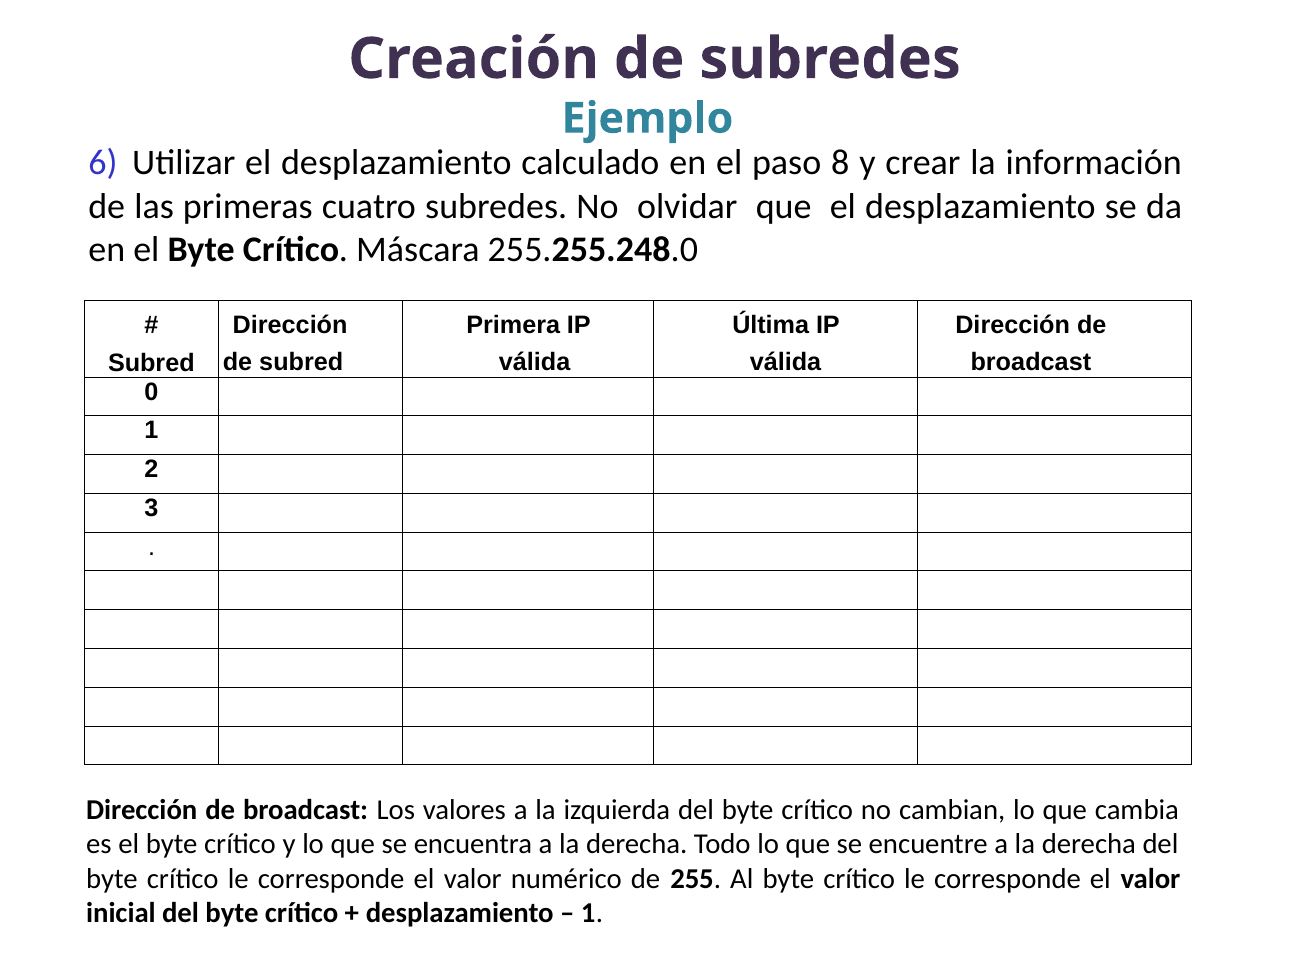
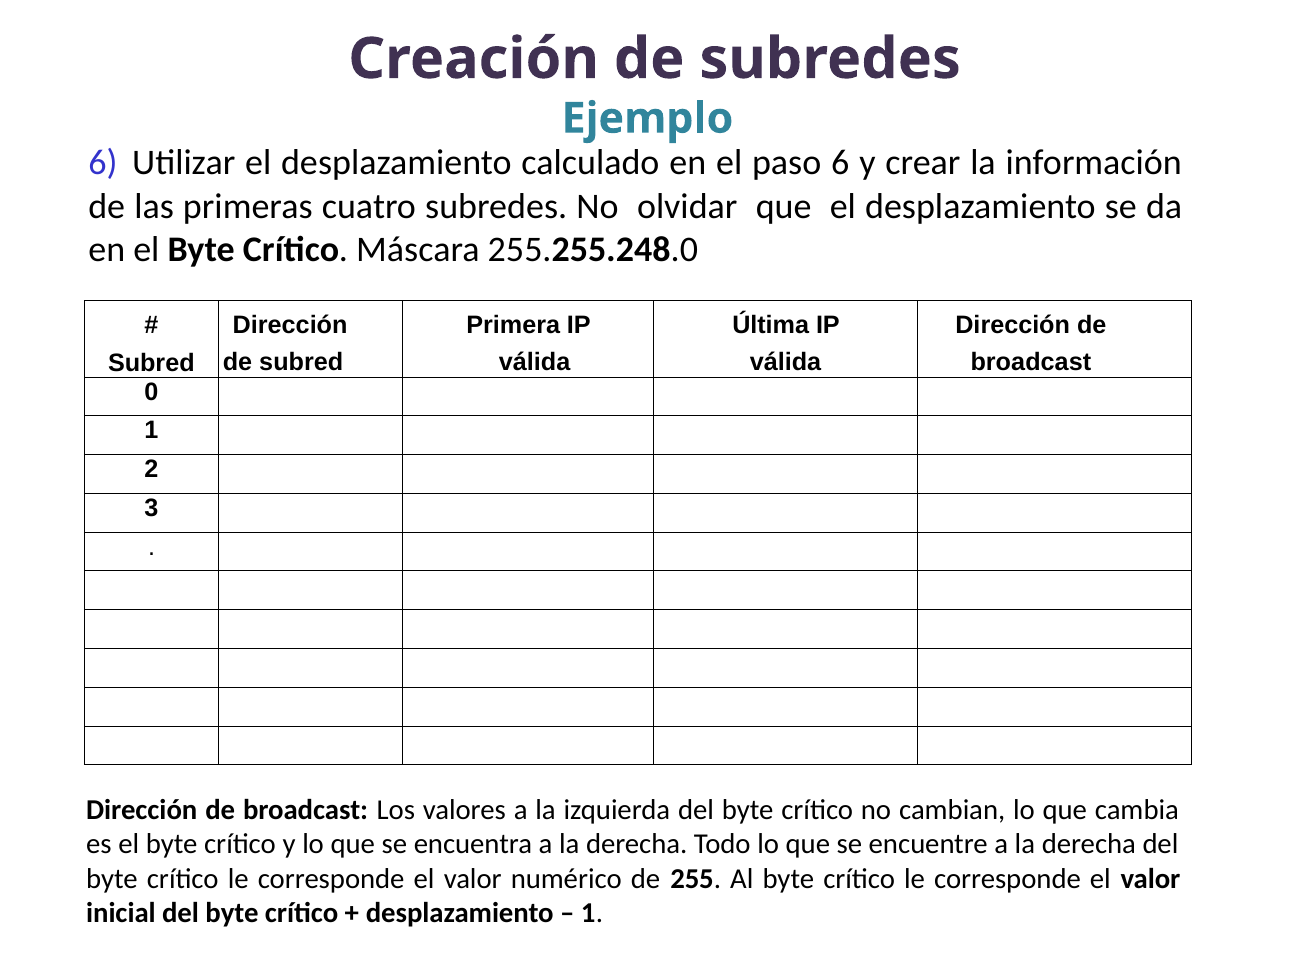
paso 8: 8 -> 6
